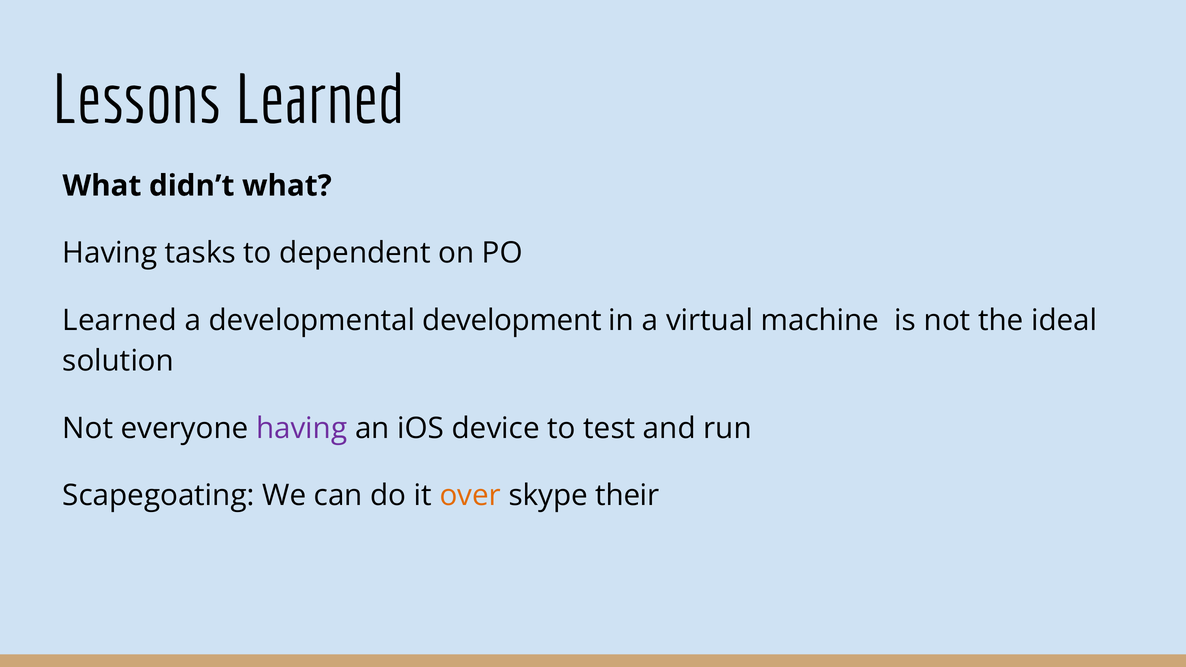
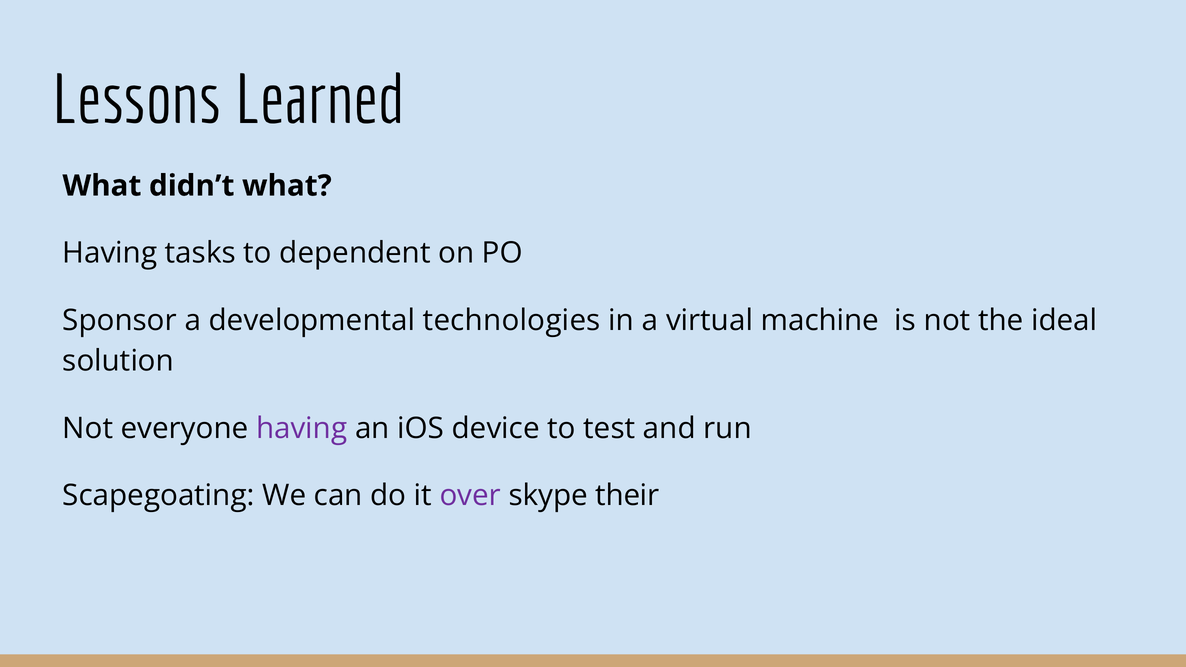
Learned at (120, 320): Learned -> Sponsor
development: development -> technologies
over colour: orange -> purple
